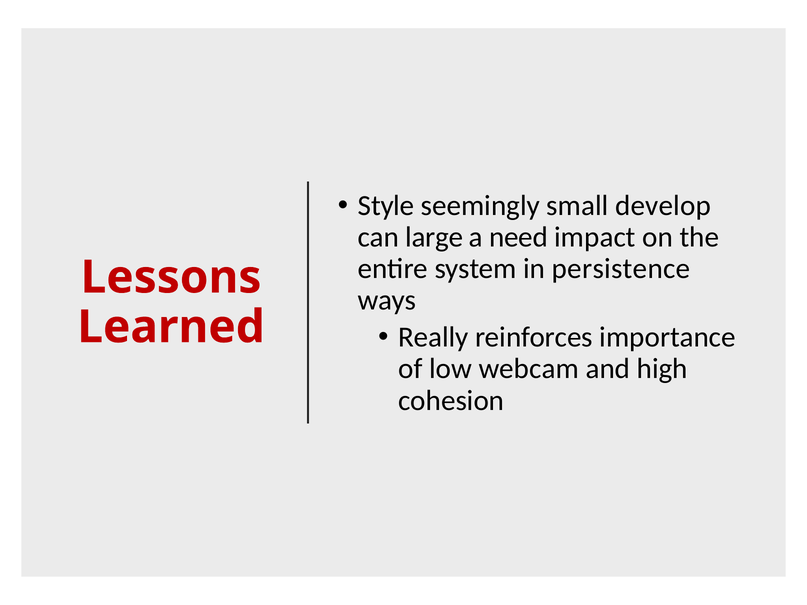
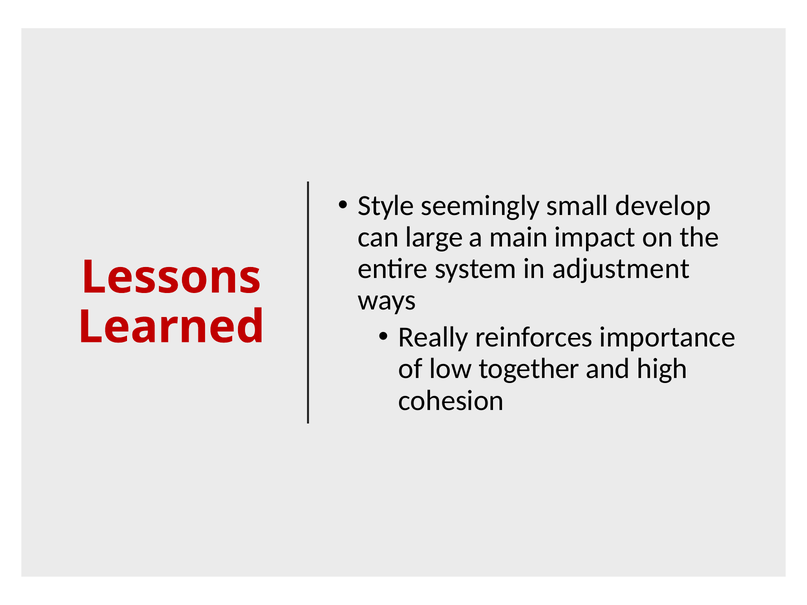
need: need -> main
persistence: persistence -> adjustment
webcam: webcam -> together
